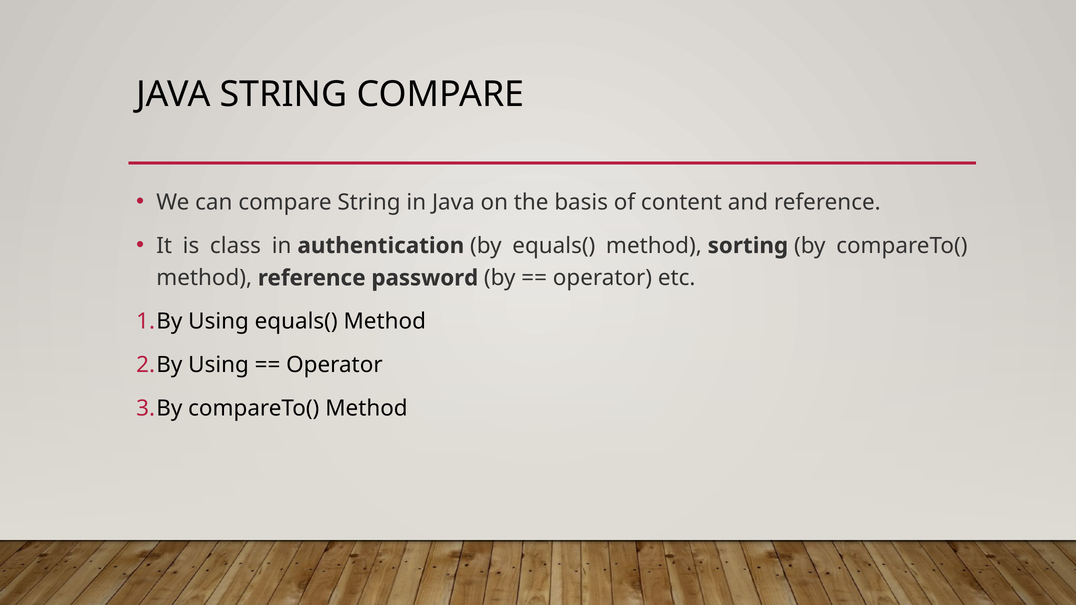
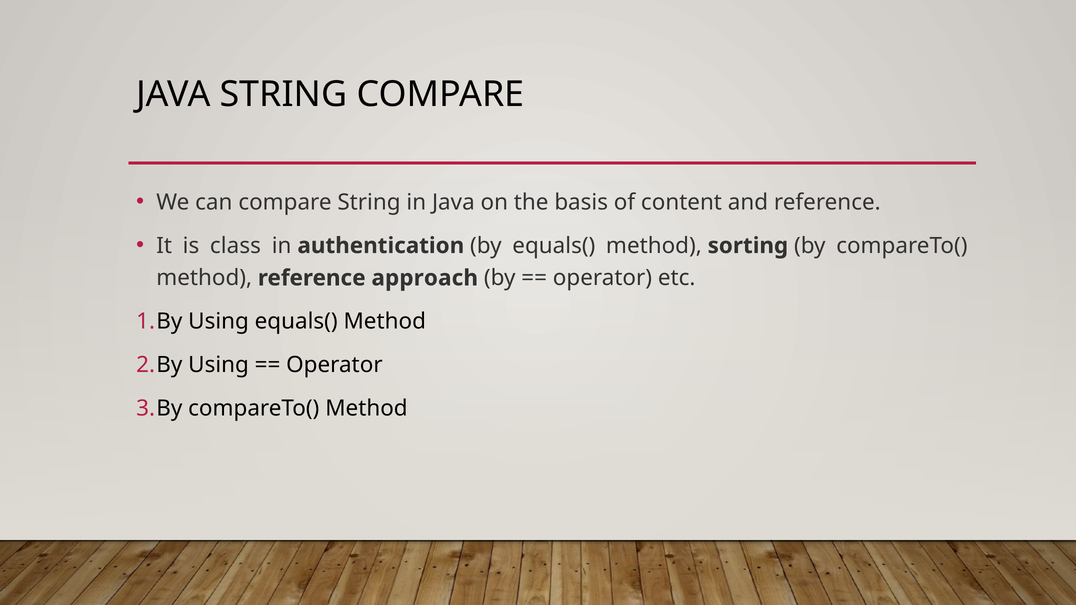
password: password -> approach
